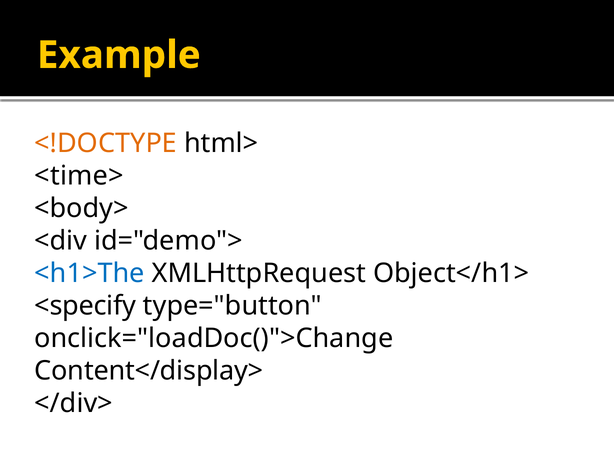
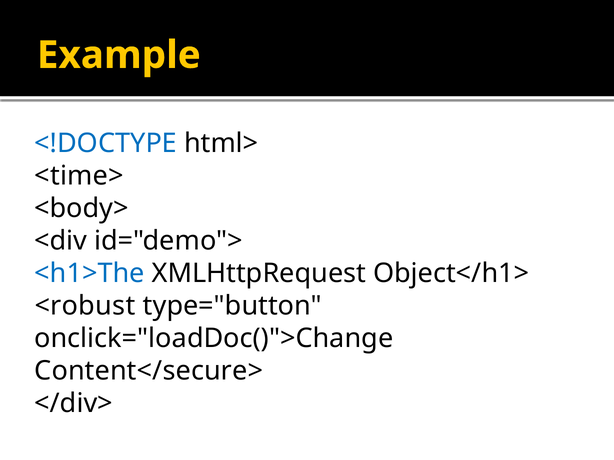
<!DOCTYPE colour: orange -> blue
<specify: <specify -> <robust
Content</display>: Content</display> -> Content</secure>
